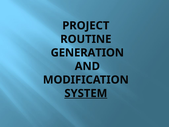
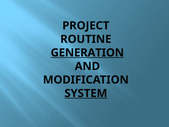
GENERATION underline: none -> present
